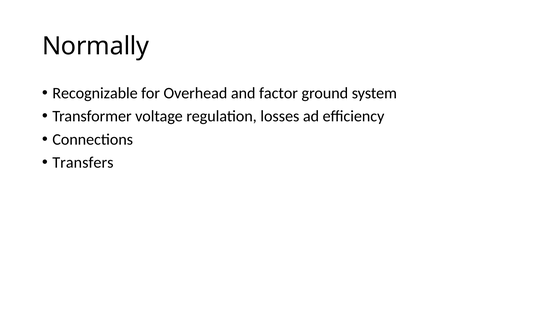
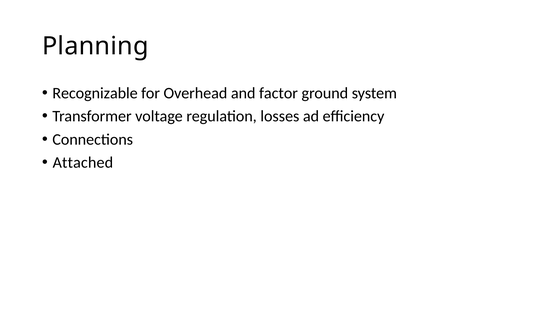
Normally: Normally -> Planning
Transfers: Transfers -> Attached
